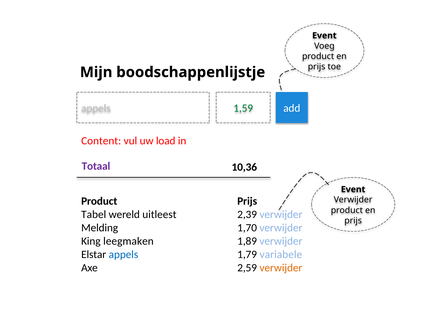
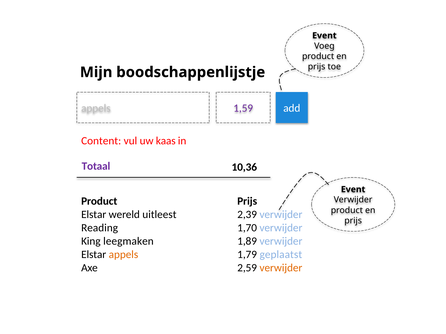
1,59 colour: green -> purple
load: load -> kaas
Tabel at (94, 215): Tabel -> Elstar
Melding: Melding -> Reading
appels at (123, 255) colour: blue -> orange
variabele: variabele -> geplaatst
